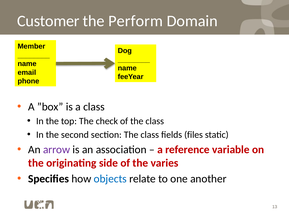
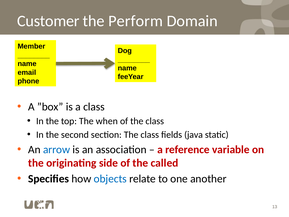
check: check -> when
files: files -> java
arrow colour: purple -> blue
varies: varies -> called
